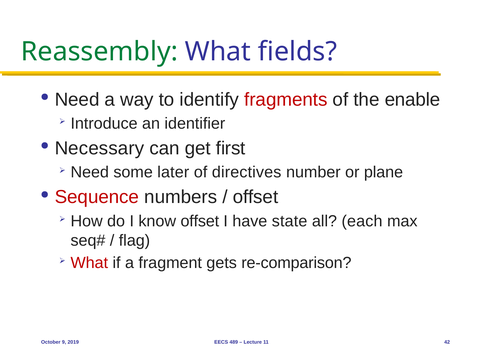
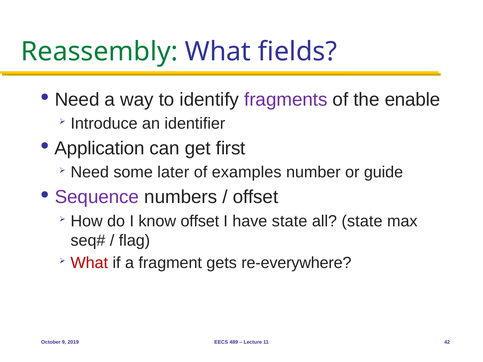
fragments colour: red -> purple
Necessary: Necessary -> Application
directives: directives -> examples
plane: plane -> guide
Sequence colour: red -> purple
all each: each -> state
re-comparison: re-comparison -> re-everywhere
